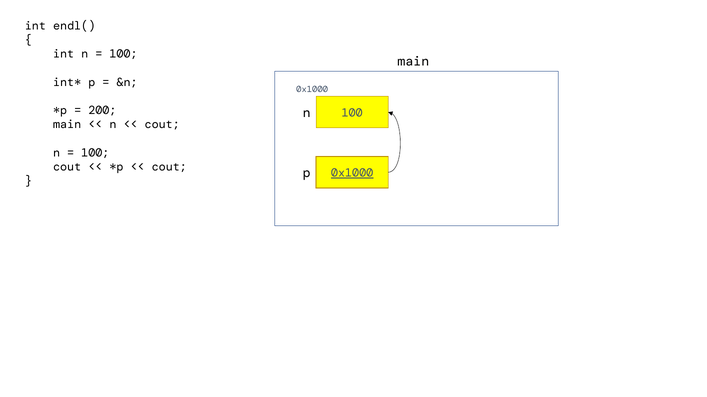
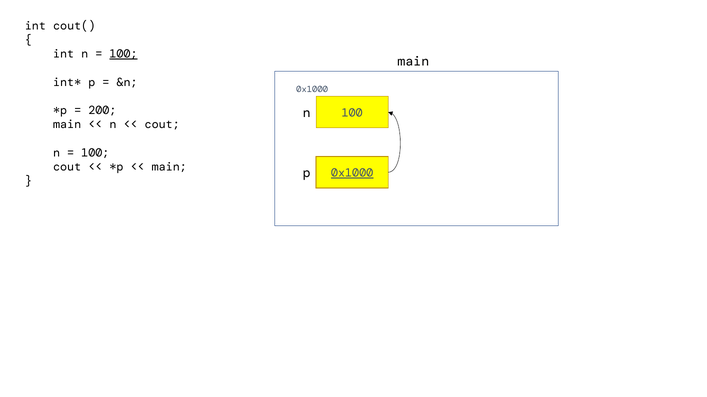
endl(: endl( -> cout(
100 at (123, 54) underline: none -> present
cout at (169, 167): cout -> main
